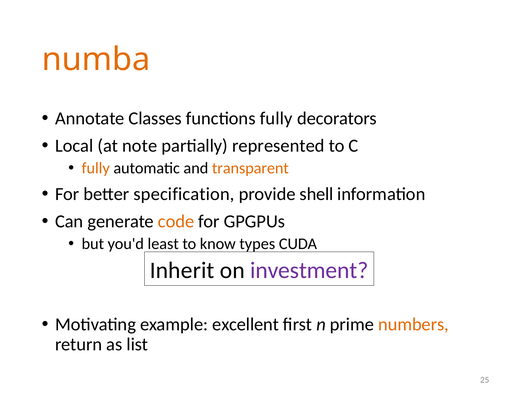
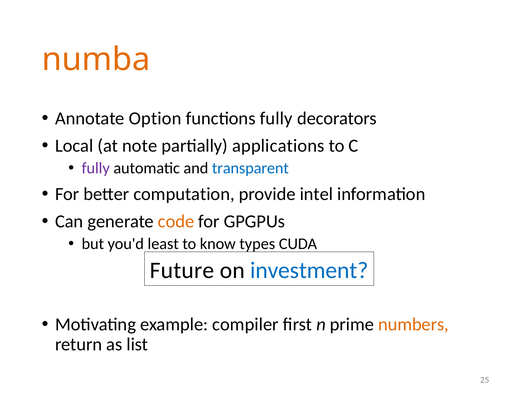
Classes: Classes -> Option
represented: represented -> applications
fully at (96, 168) colour: orange -> purple
transparent colour: orange -> blue
specification: specification -> computation
shell: shell -> intel
Inherit: Inherit -> Future
investment colour: purple -> blue
excellent: excellent -> compiler
